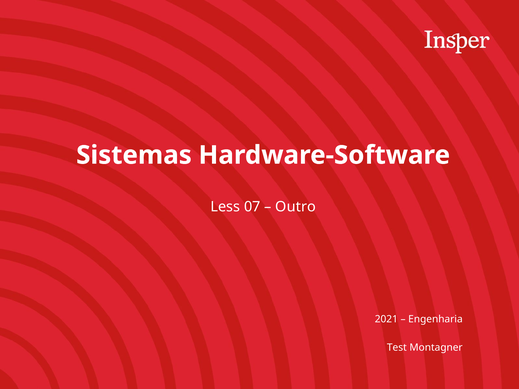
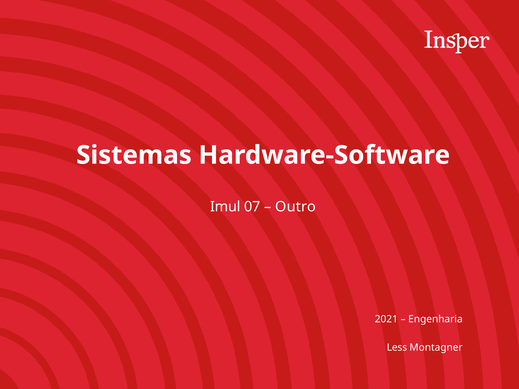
Less: Less -> Imul
Test: Test -> Less
